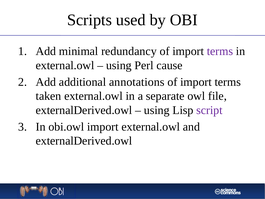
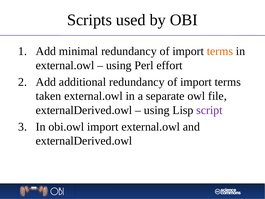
terms at (220, 51) colour: purple -> orange
cause: cause -> effort
additional annotations: annotations -> redundancy
